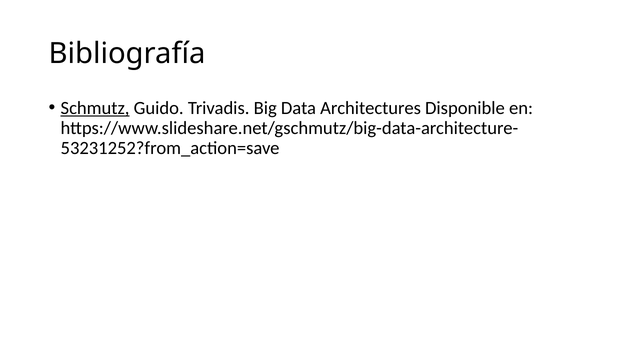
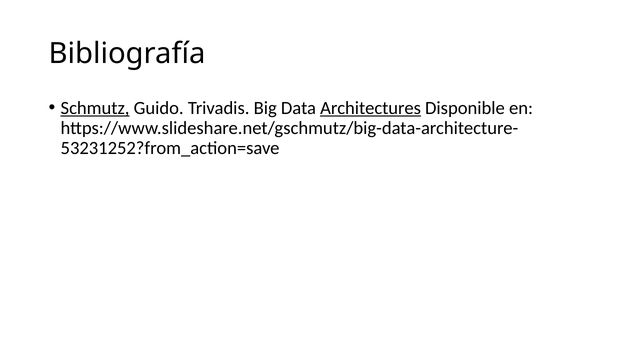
Architectures underline: none -> present
